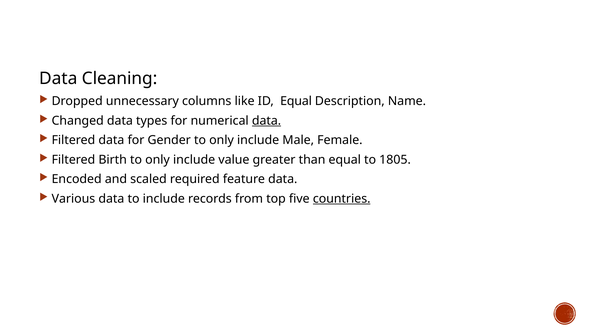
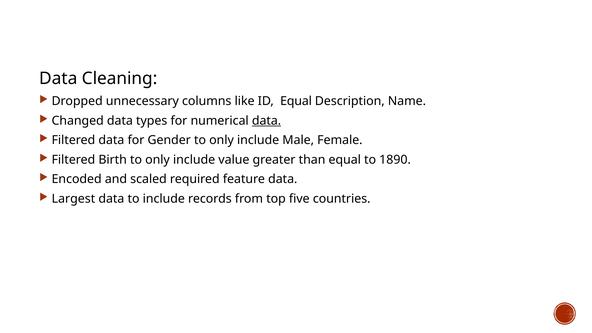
1805: 1805 -> 1890
Various: Various -> Largest
countries underline: present -> none
